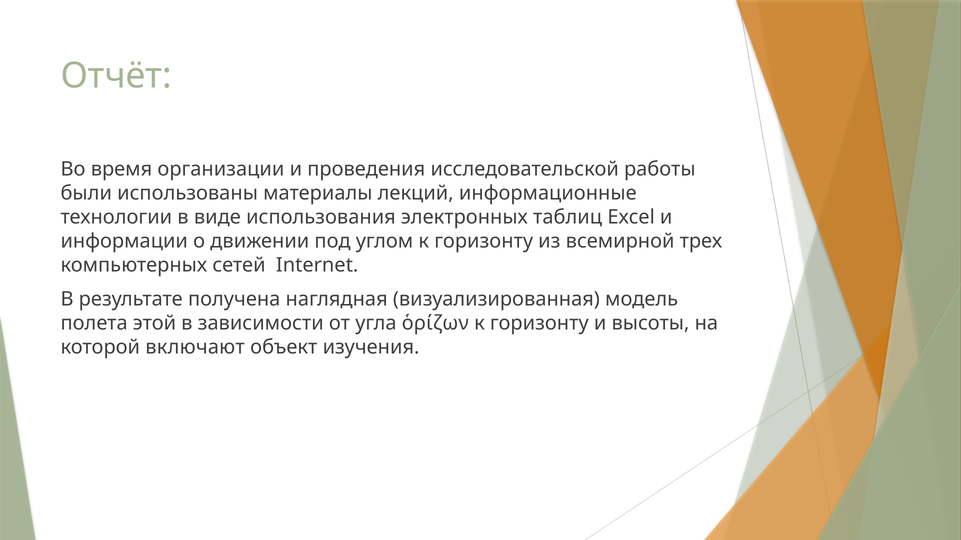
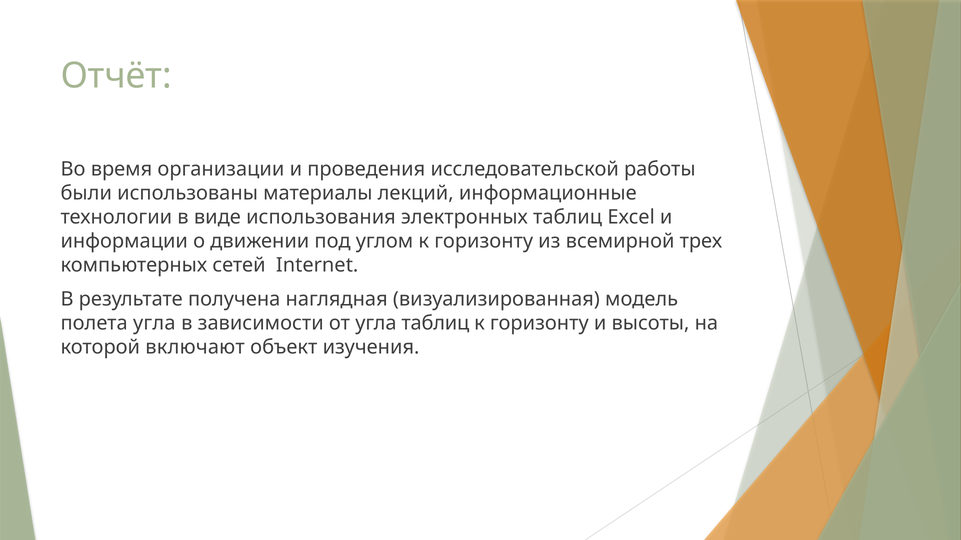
полета этой: этой -> угла
угла ὁρίζων: ὁρίζων -> таблиц
